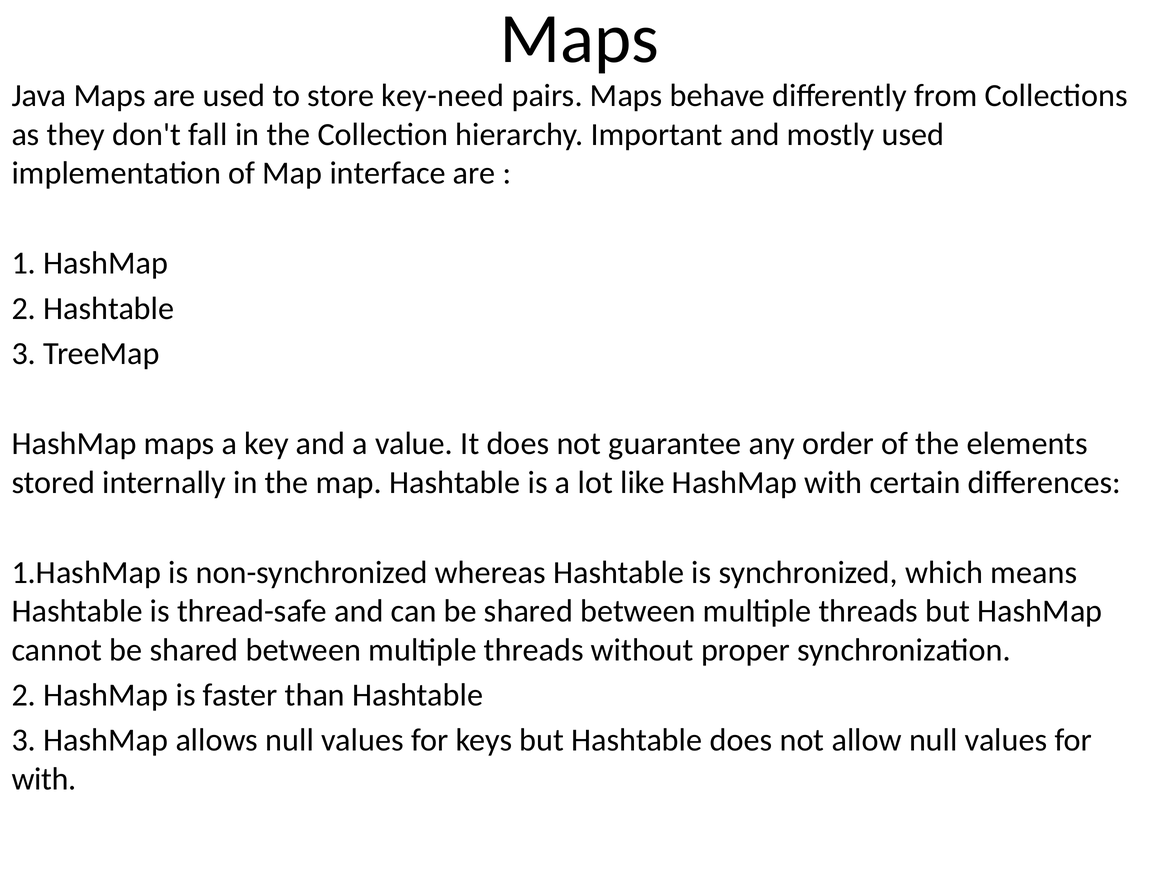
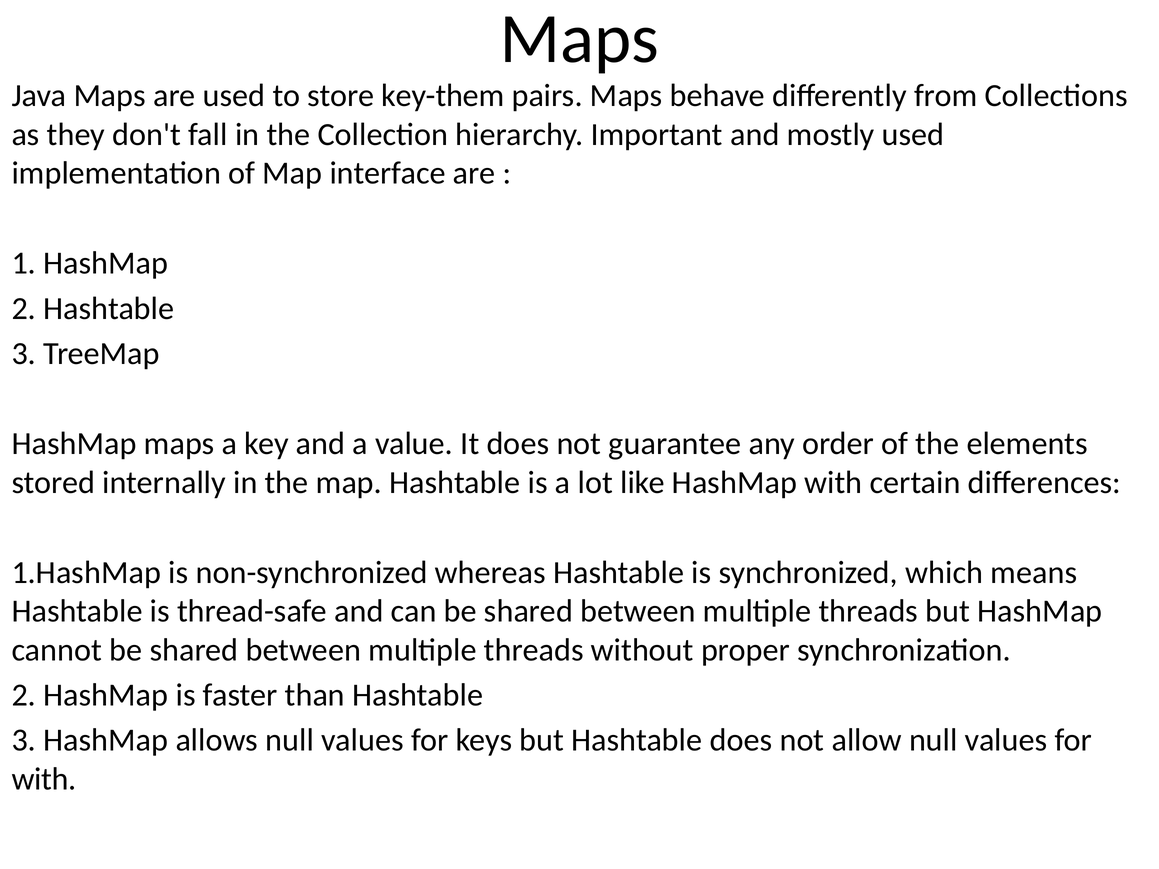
key-need: key-need -> key-them
